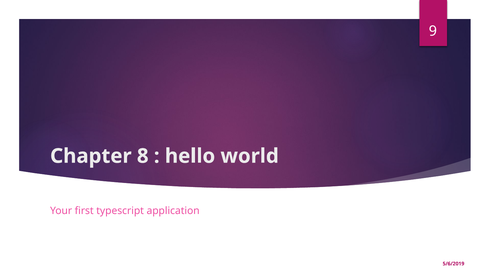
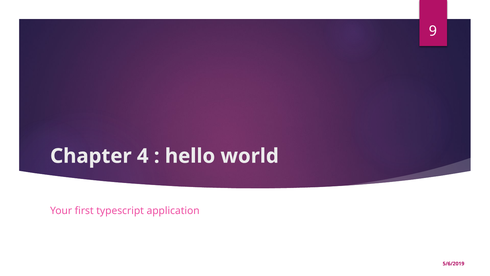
8: 8 -> 4
